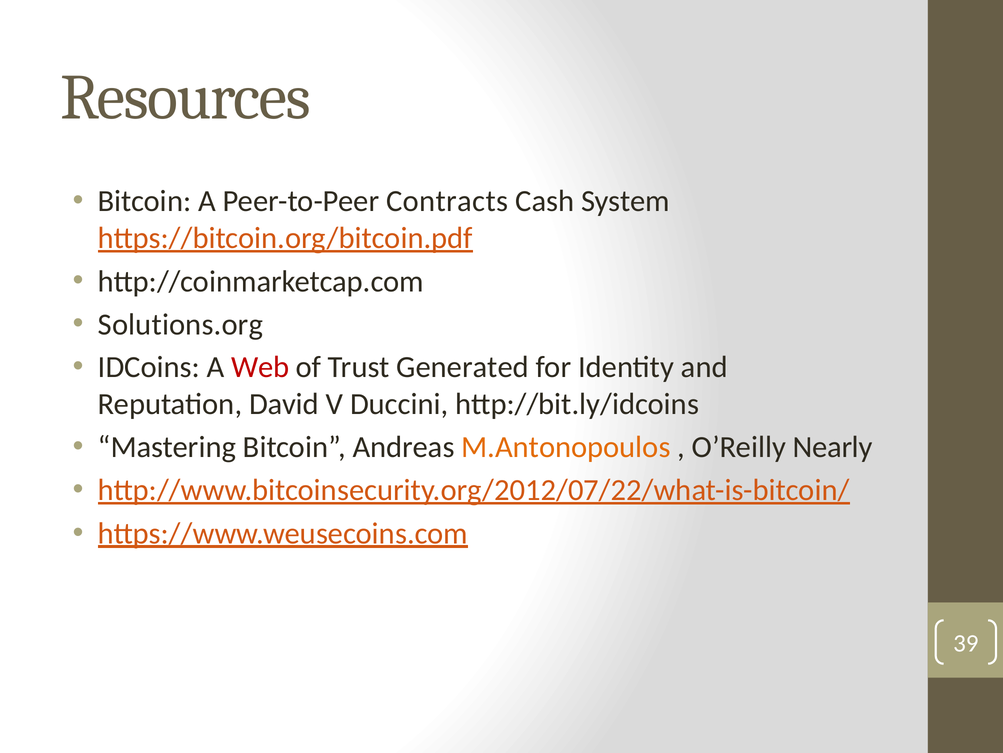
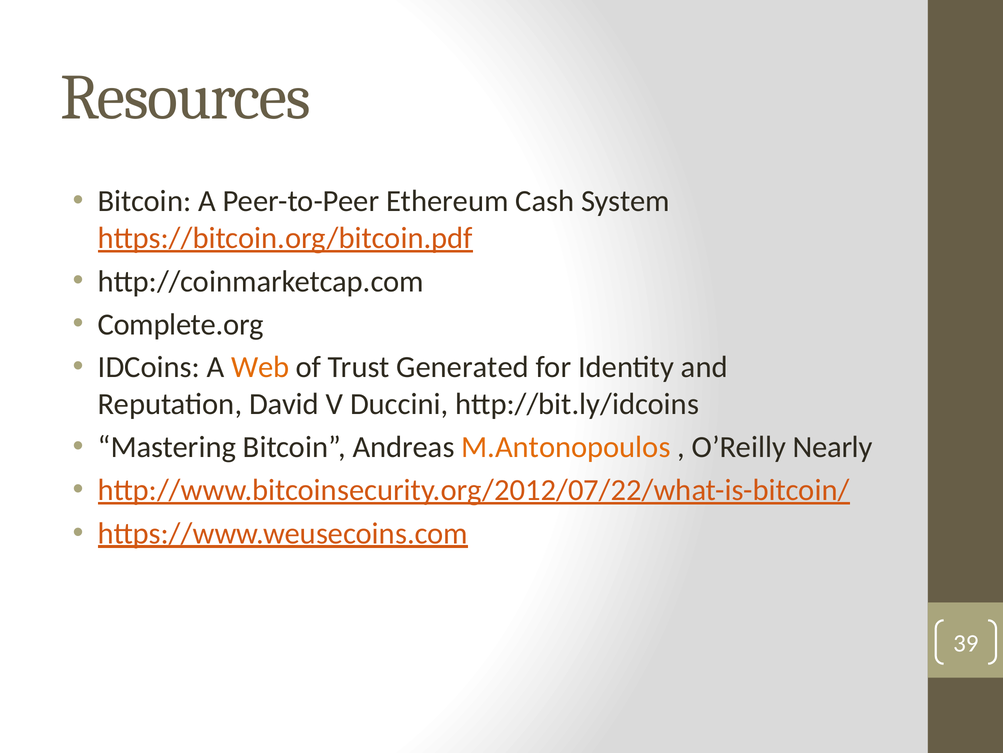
Contracts: Contracts -> Ethereum
Solutions.org: Solutions.org -> Complete.org
Web colour: red -> orange
